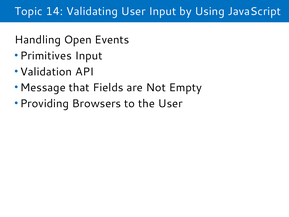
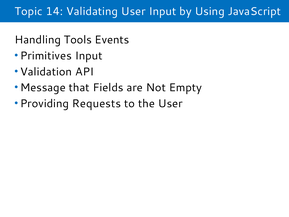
Open: Open -> Tools
Browsers: Browsers -> Requests
